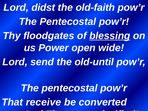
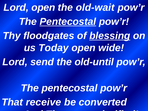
Lord didst: didst -> open
old-faith: old-faith -> old-wait
Pentecostal at (68, 22) underline: none -> present
Power: Power -> Today
